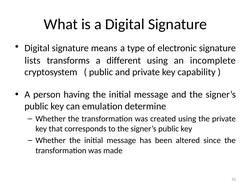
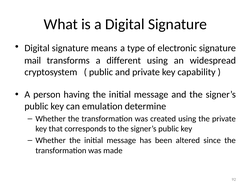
lists: lists -> mail
incomplete: incomplete -> widespread
